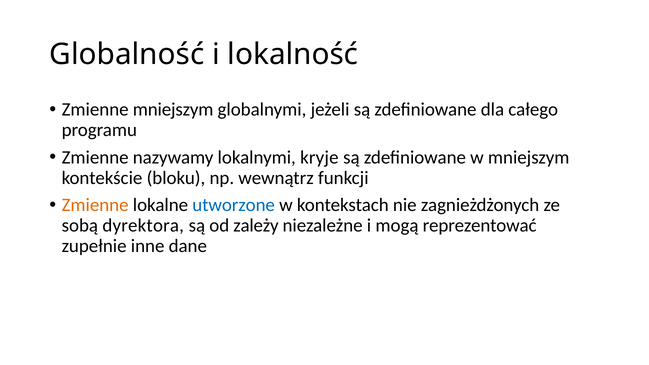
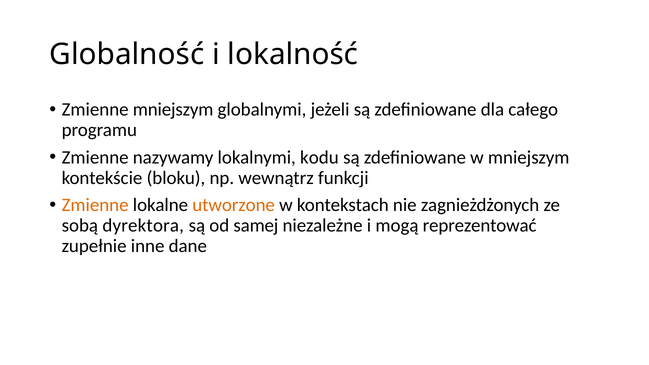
kryje: kryje -> kodu
utworzone colour: blue -> orange
zależy: zależy -> samej
